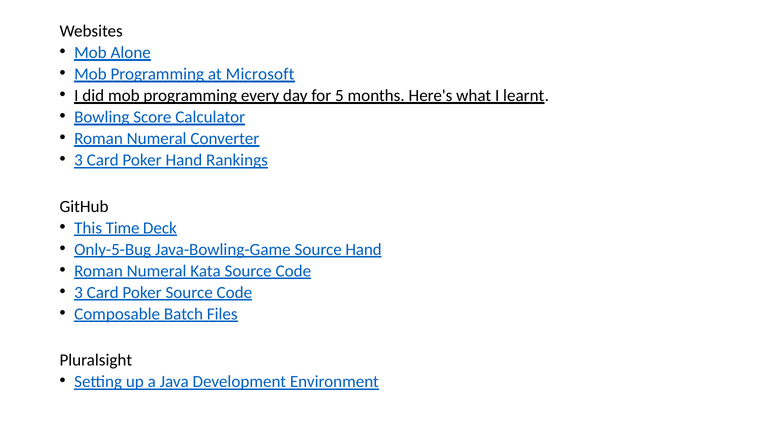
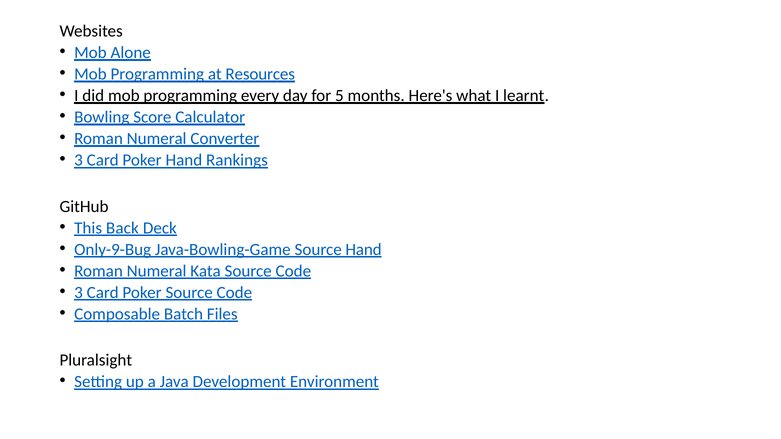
Microsoft: Microsoft -> Resources
Time: Time -> Back
Only-5-Bug: Only-5-Bug -> Only-9-Bug
